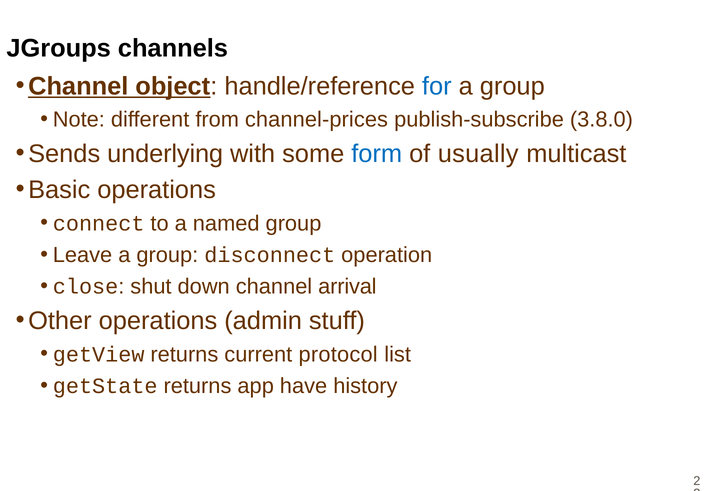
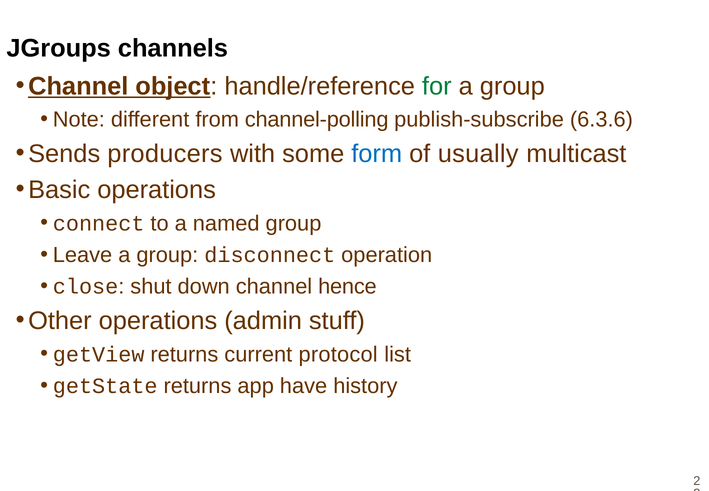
for colour: blue -> green
channel-prices: channel-prices -> channel-polling
3.8.0: 3.8.0 -> 6.3.6
underlying: underlying -> producers
arrival: arrival -> hence
